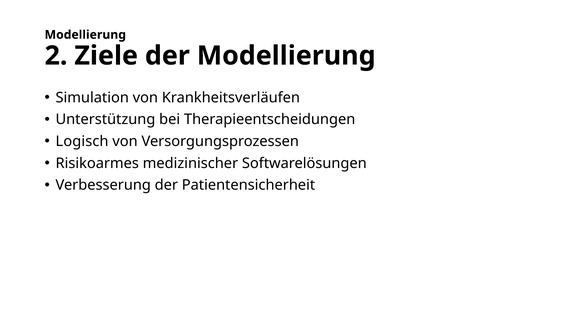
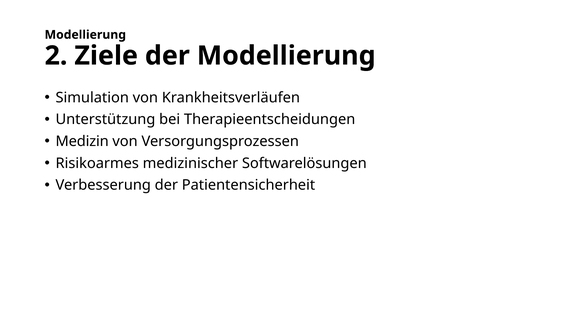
Logisch: Logisch -> Medizin
